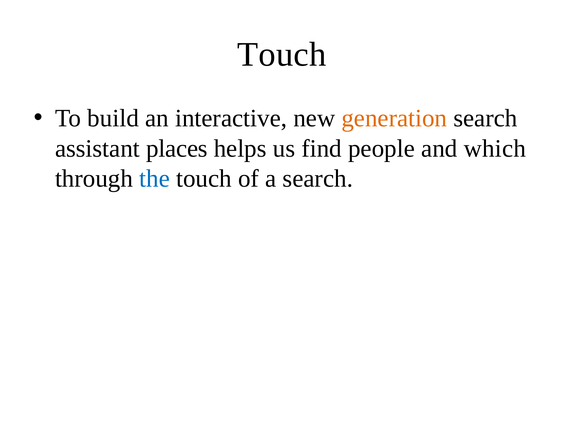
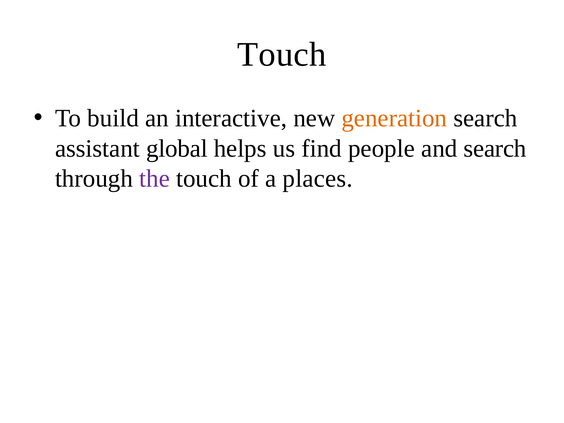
places: places -> global
and which: which -> search
the colour: blue -> purple
a search: search -> places
